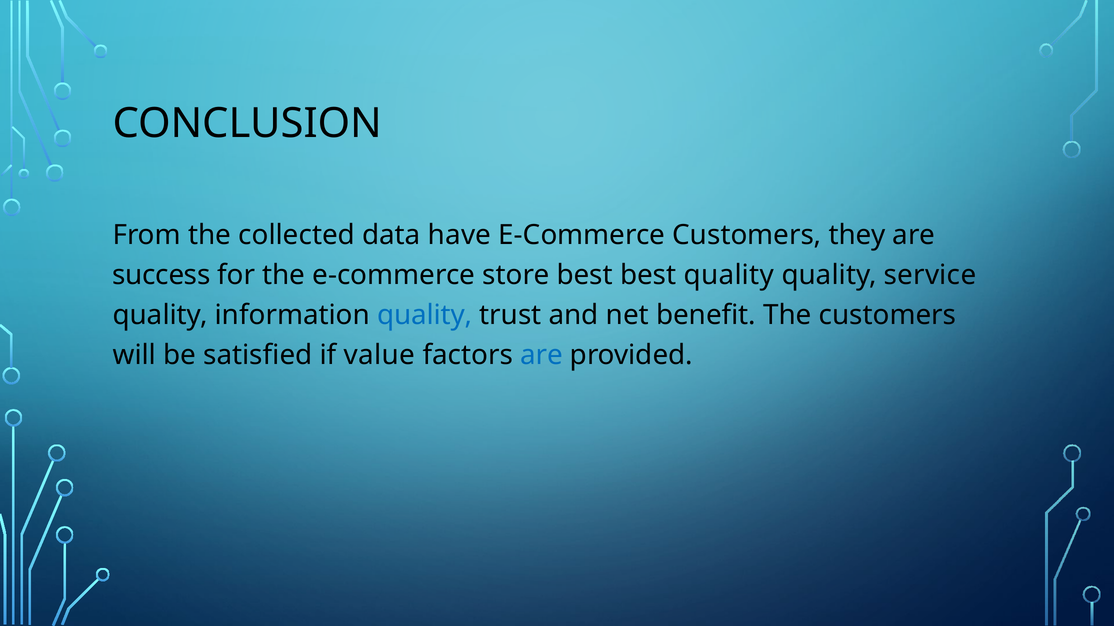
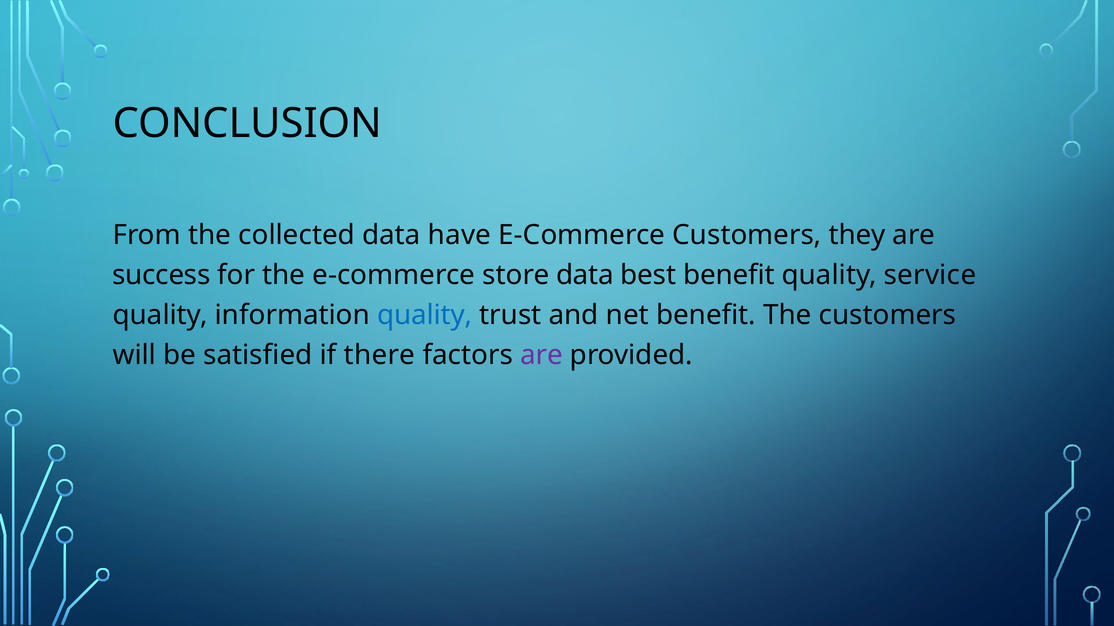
store best: best -> data
best quality: quality -> benefit
value: value -> there
are at (542, 355) colour: blue -> purple
